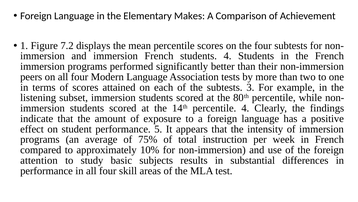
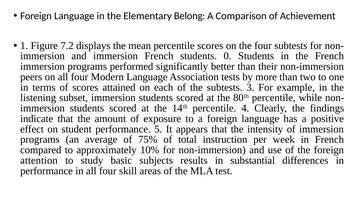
Makes: Makes -> Belong
students 4: 4 -> 0
